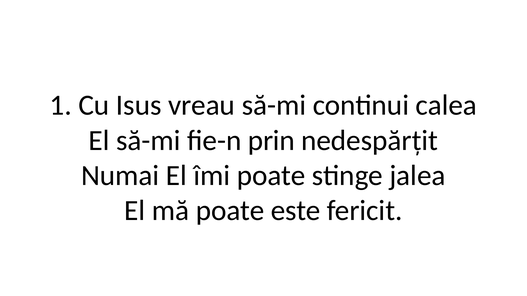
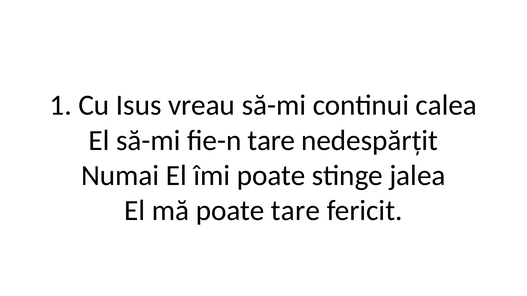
fie-n prin: prin -> tare
poate este: este -> tare
